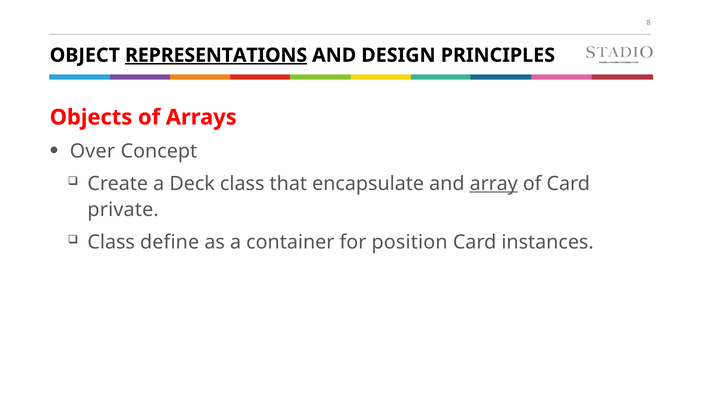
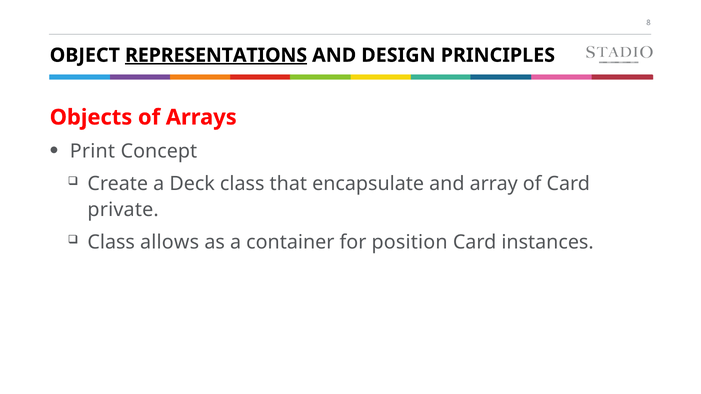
Over: Over -> Print
array underline: present -> none
define: define -> allows
